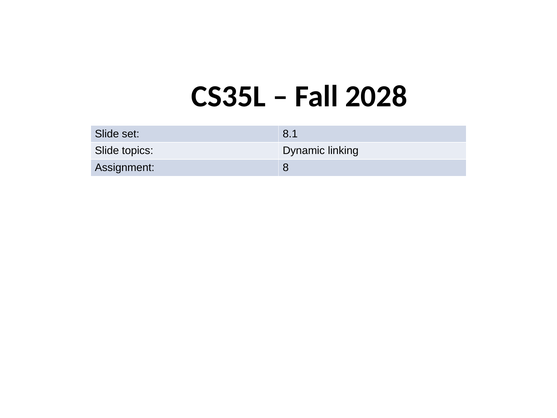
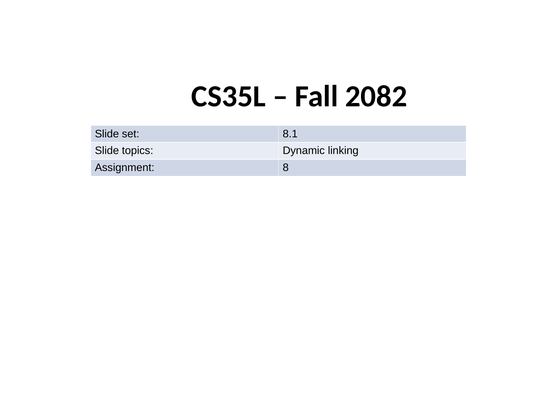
2028: 2028 -> 2082
